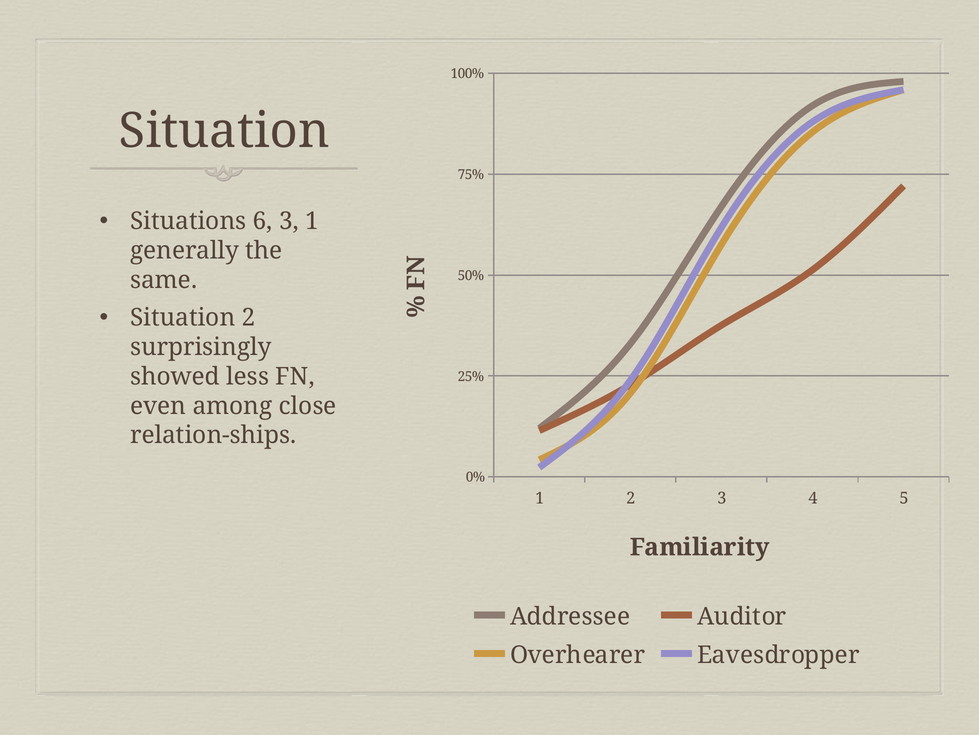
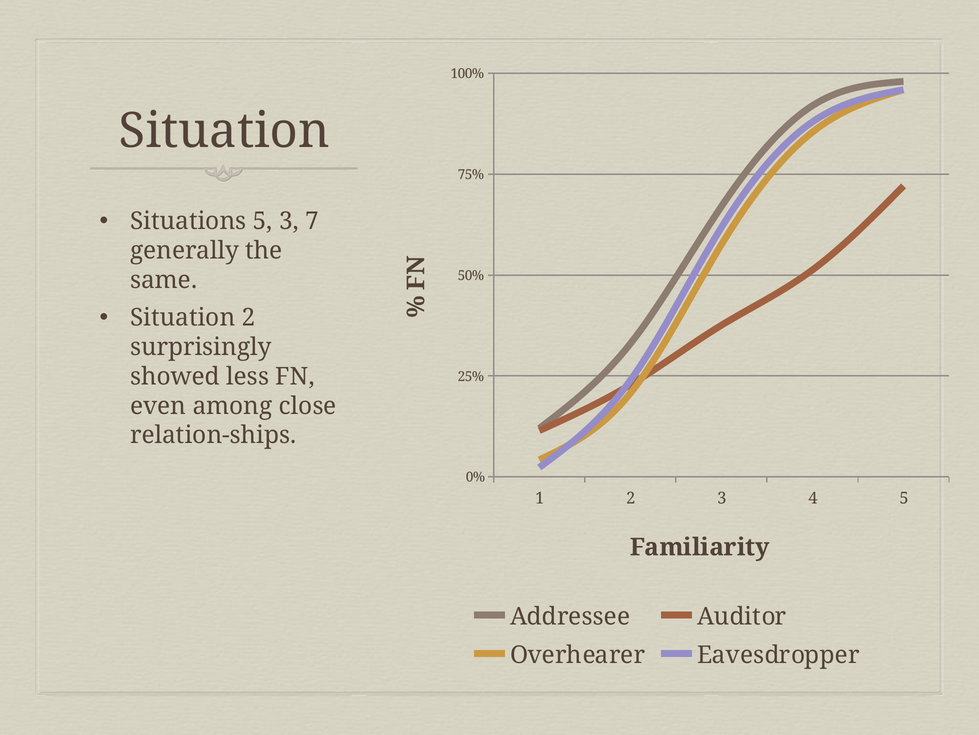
Situations 6: 6 -> 5
3 1: 1 -> 7
